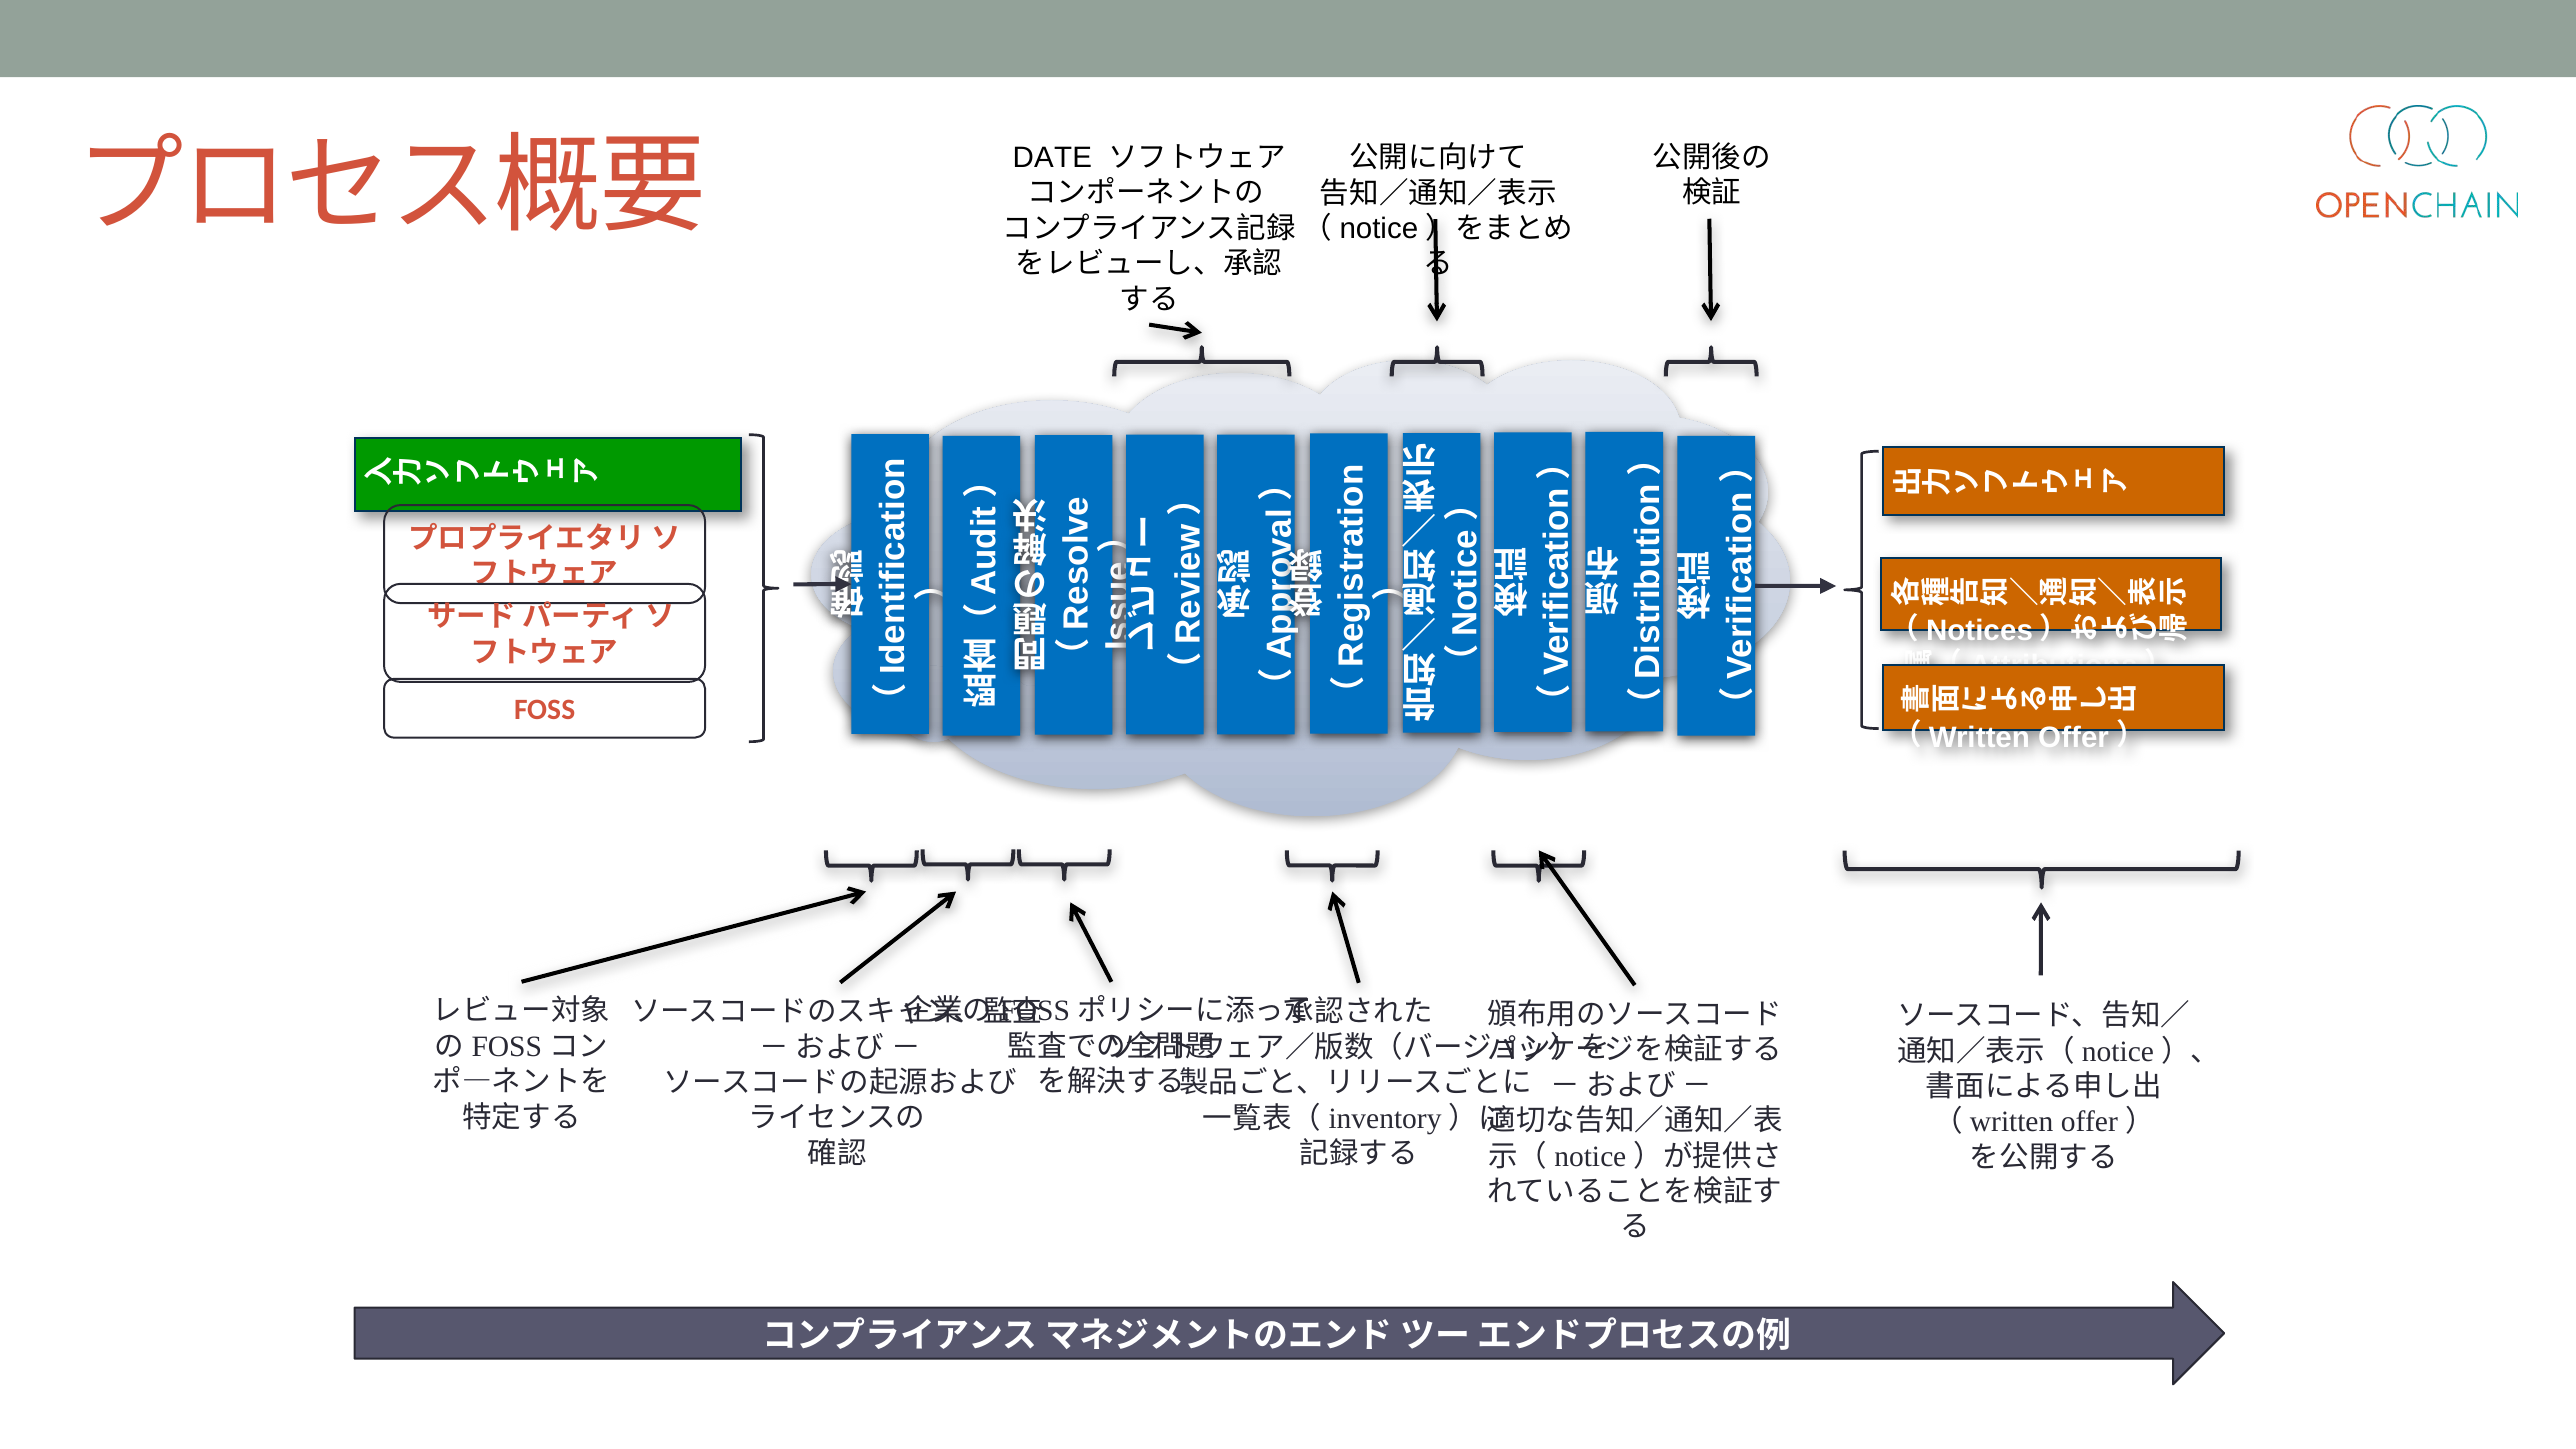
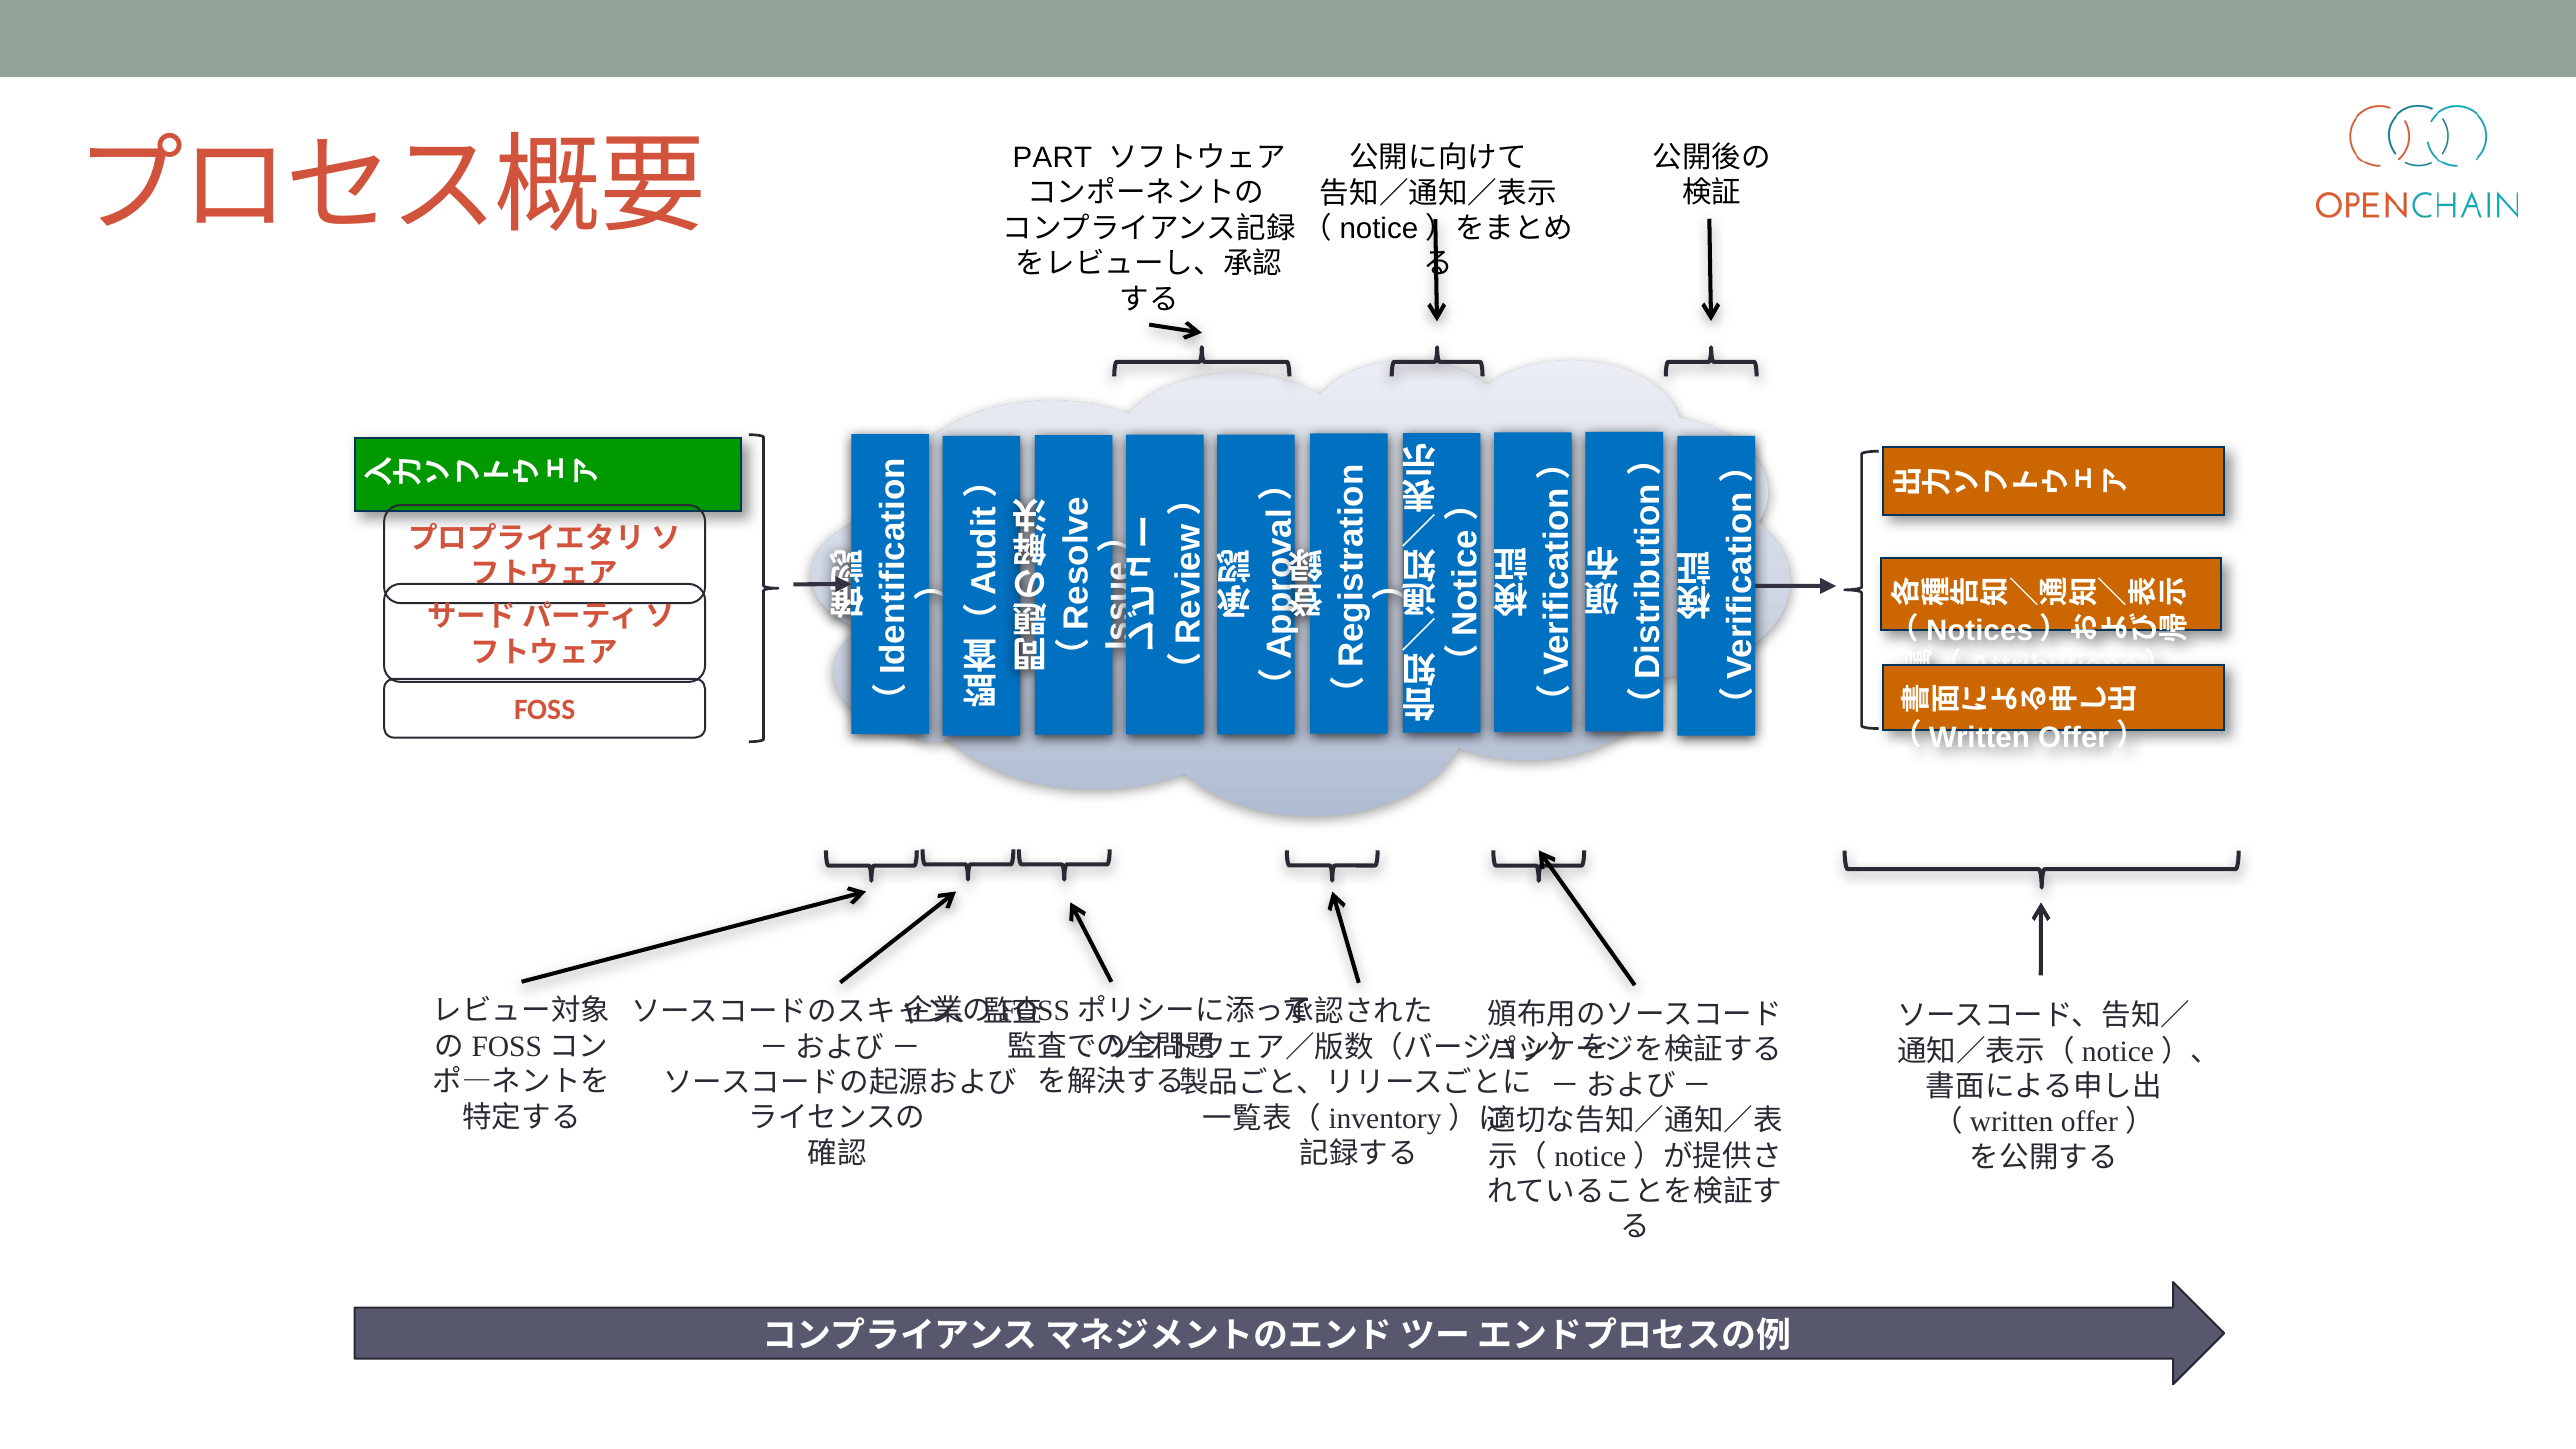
DATE: DATE -> PART
